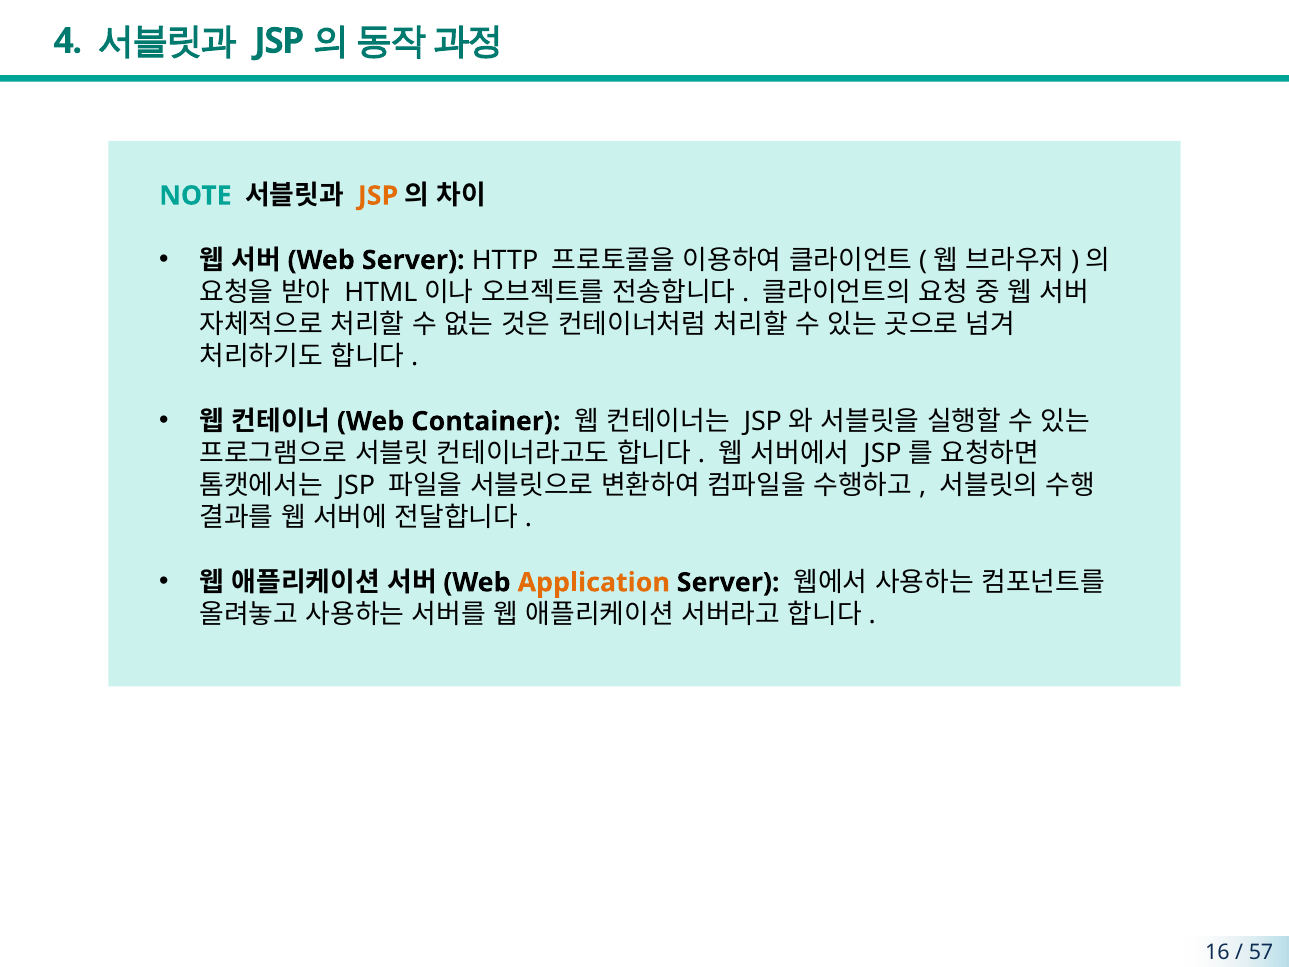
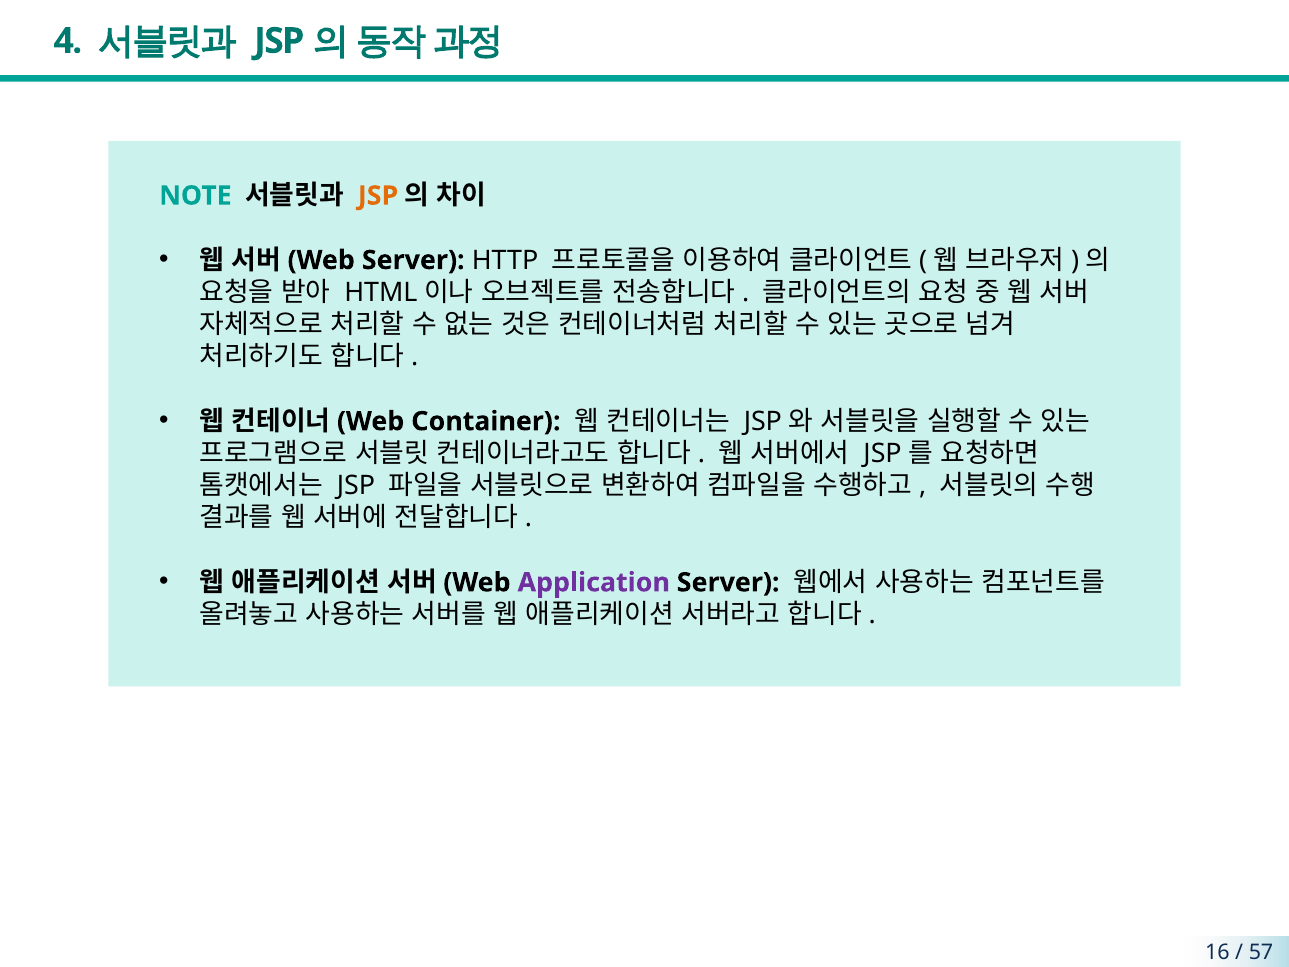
Application colour: orange -> purple
